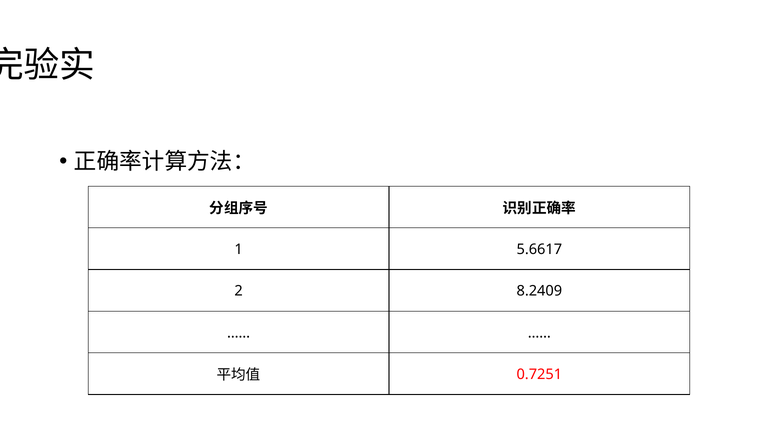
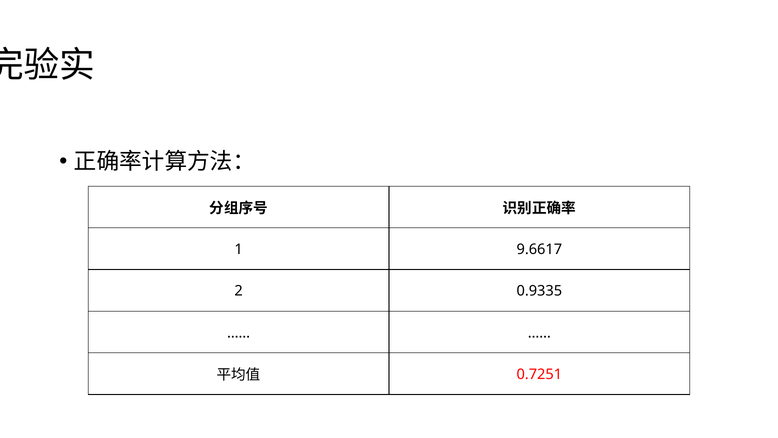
5.6617: 5.6617 -> 9.6617
8.2409: 8.2409 -> 0.9335
